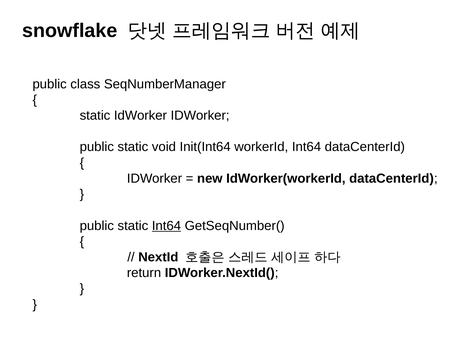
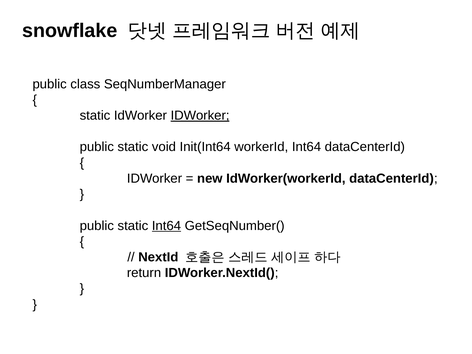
IDWorker at (200, 116) underline: none -> present
